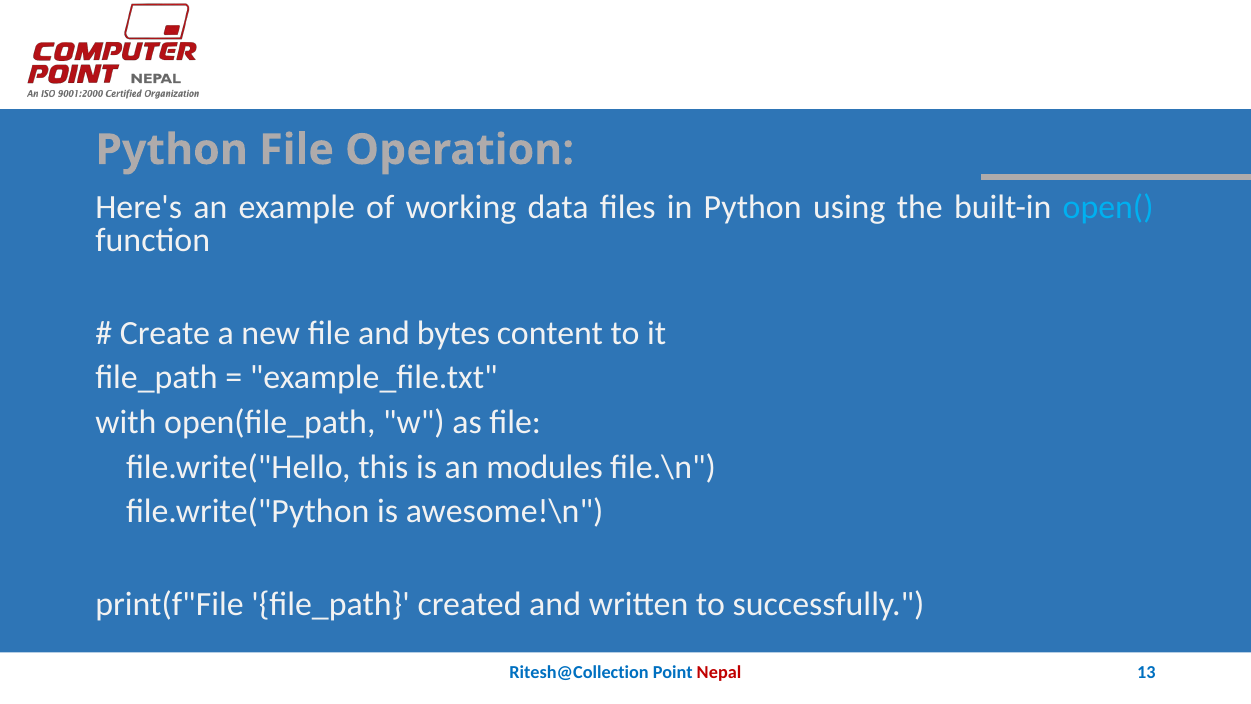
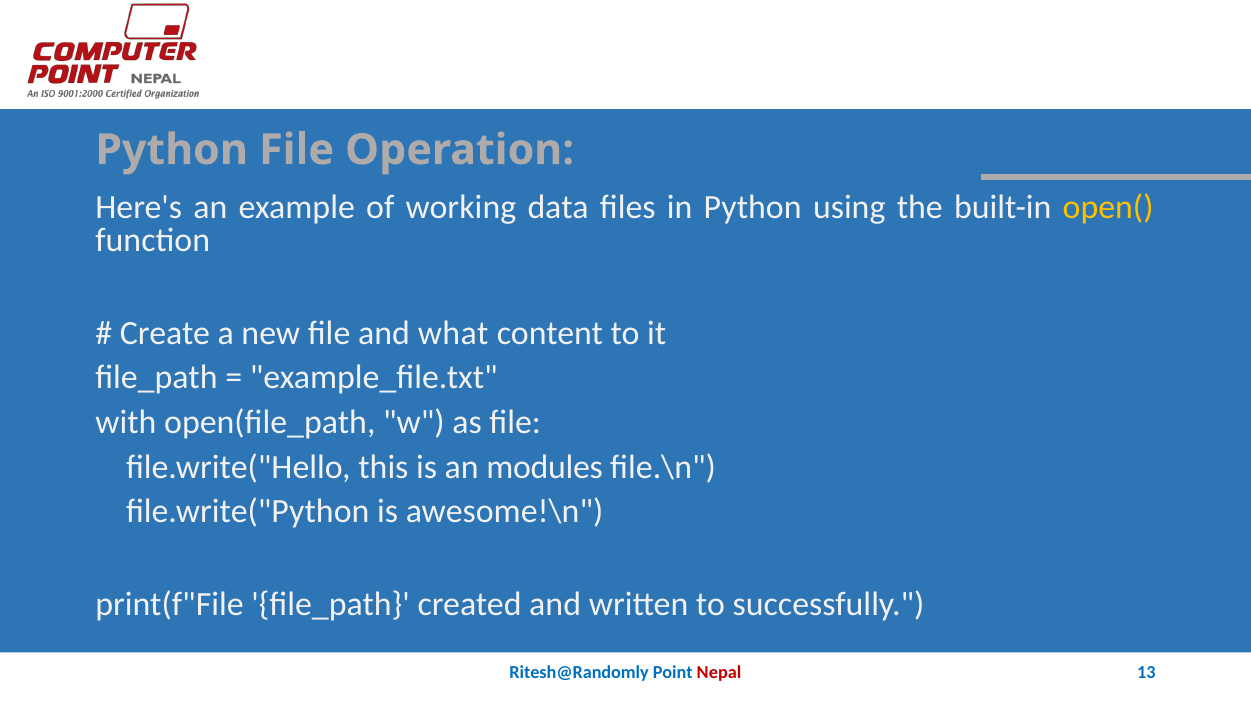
open( colour: light blue -> yellow
bytes: bytes -> what
Ritesh@Collection: Ritesh@Collection -> Ritesh@Randomly
